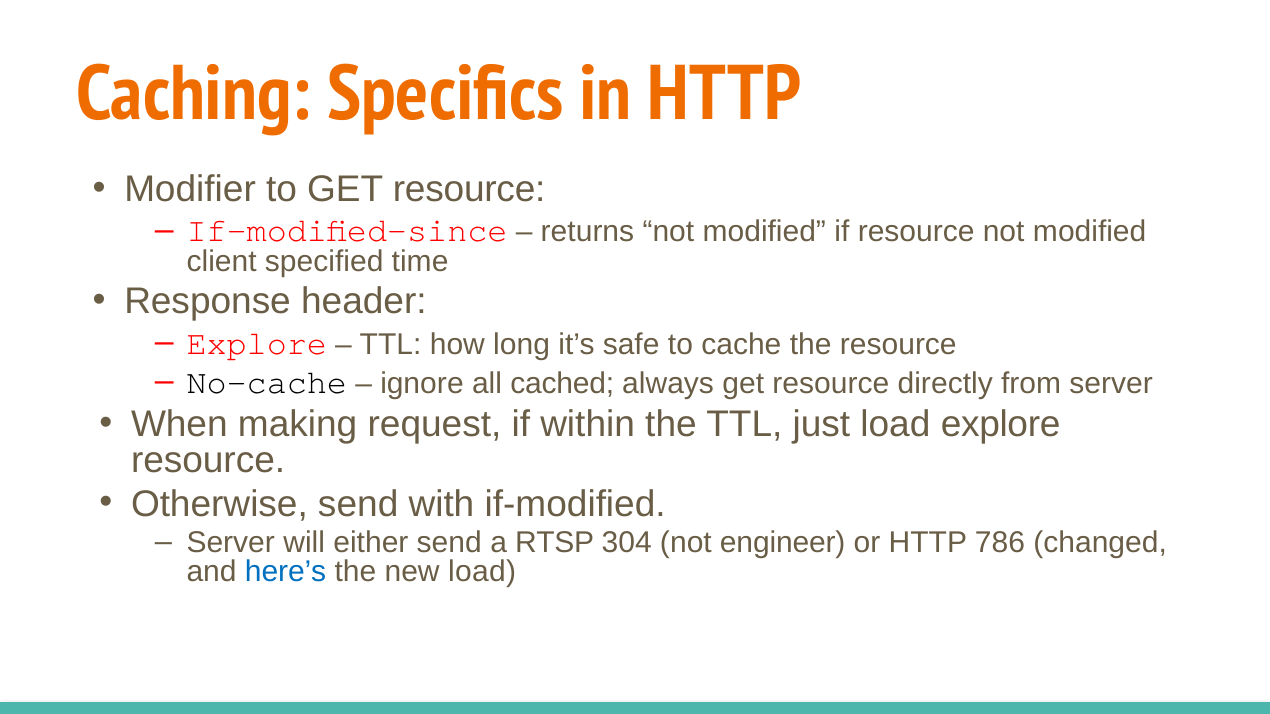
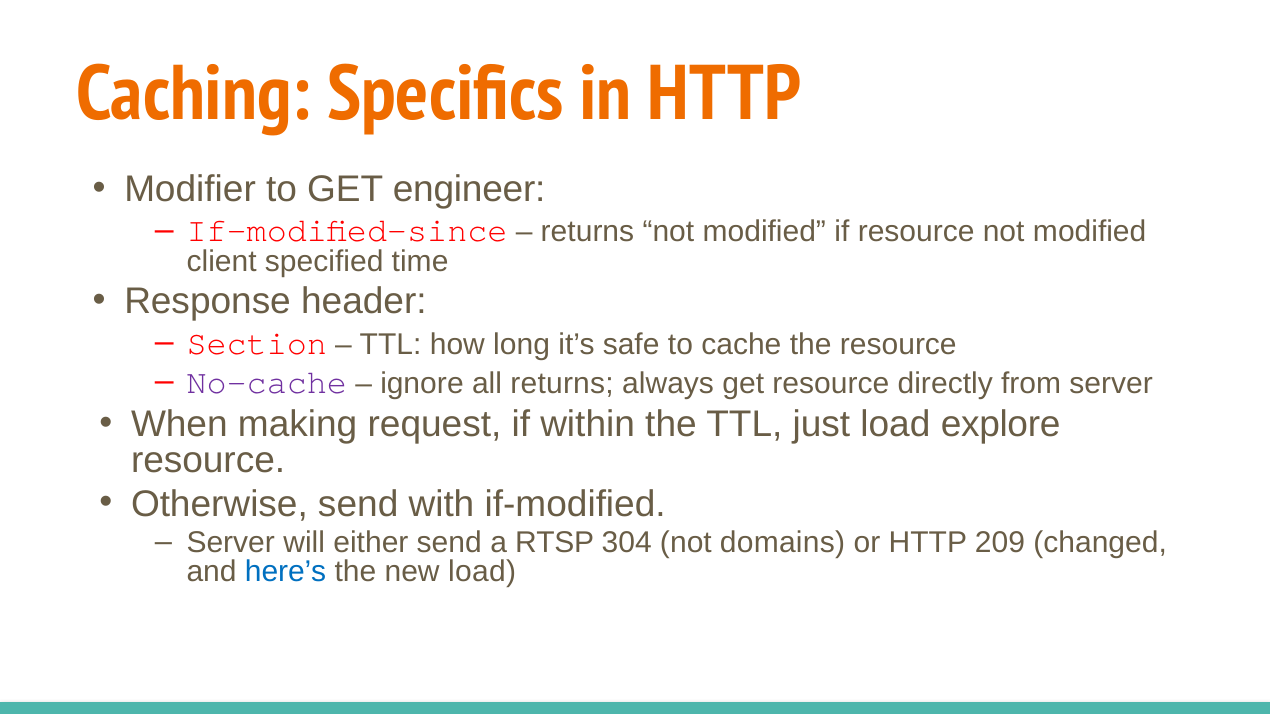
to GET resource: resource -> engineer
Explore at (257, 343): Explore -> Section
No-cache colour: black -> purple
all cached: cached -> returns
engineer: engineer -> domains
786: 786 -> 209
